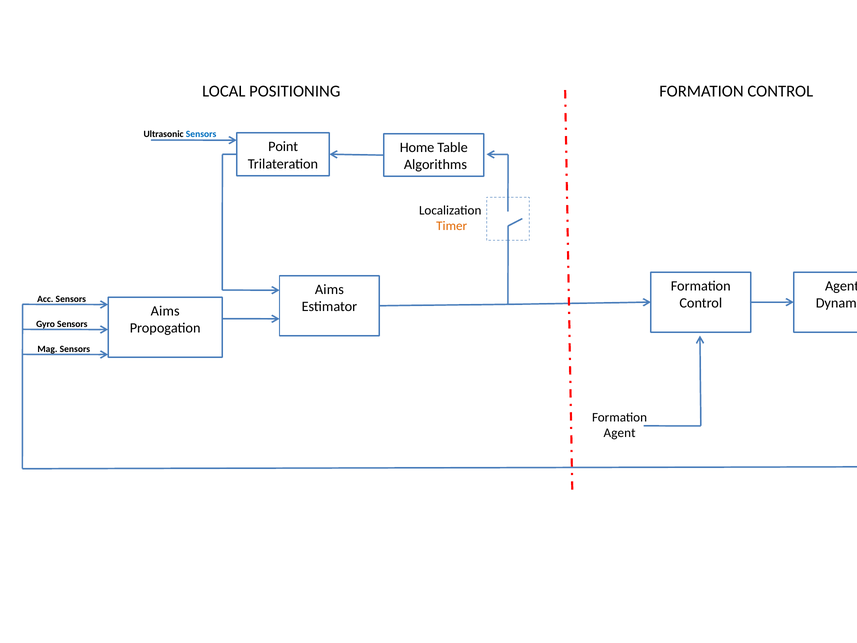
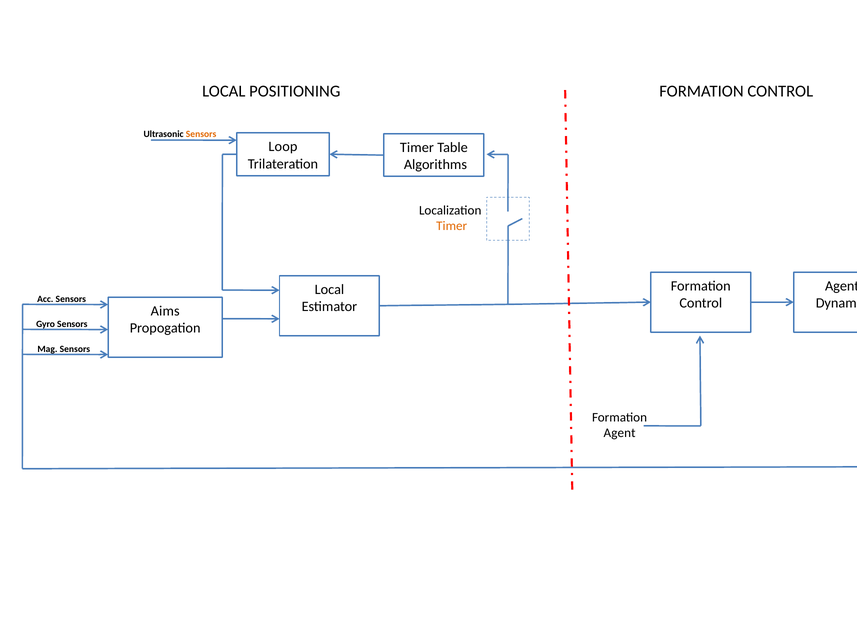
Sensors at (201, 134) colour: blue -> orange
Point: Point -> Loop
Home at (417, 147): Home -> Timer
Aims at (329, 289): Aims -> Local
